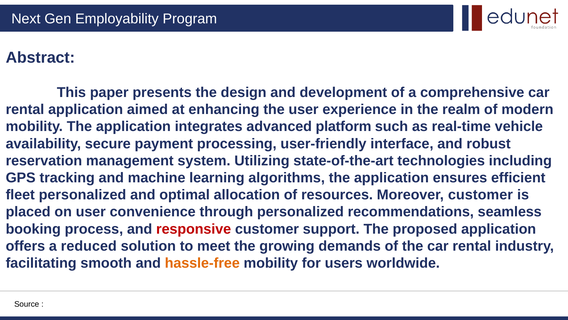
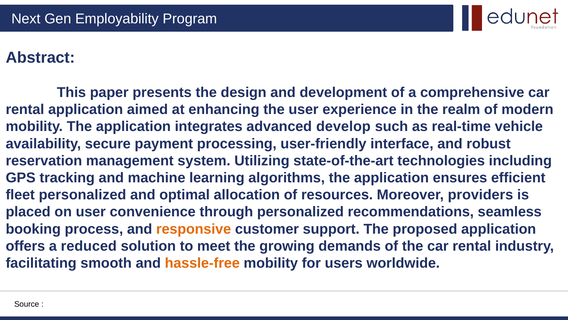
platform: platform -> develop
Moreover customer: customer -> providers
responsive colour: red -> orange
